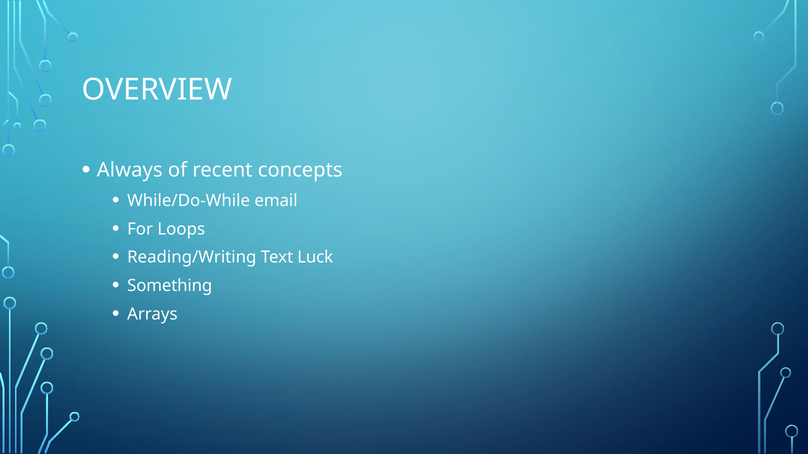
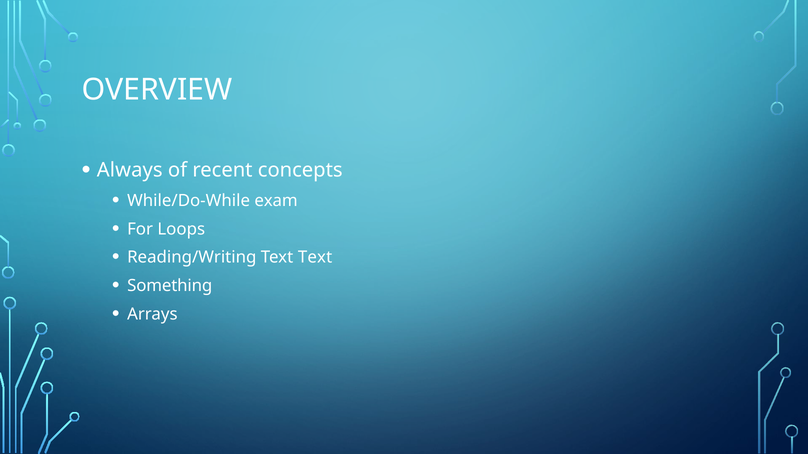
email: email -> exam
Text Luck: Luck -> Text
